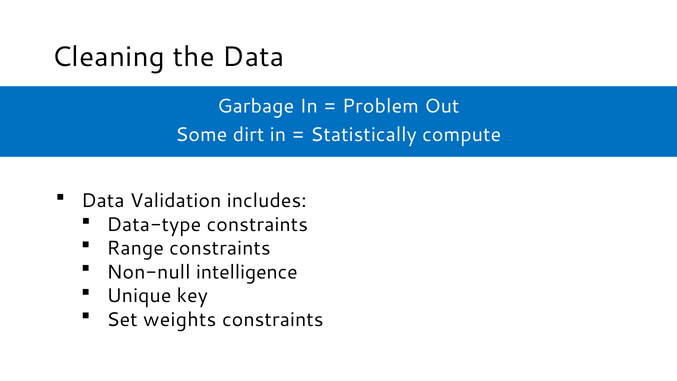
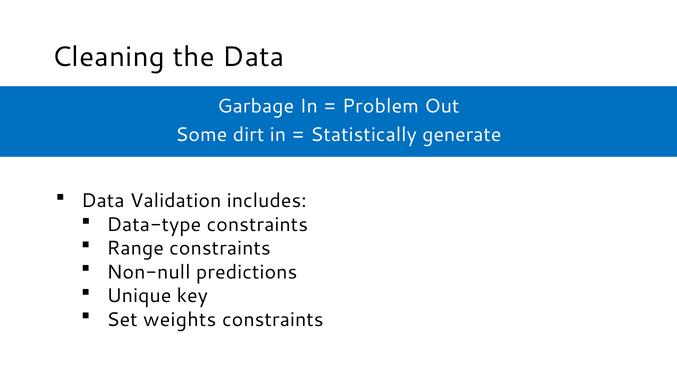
compute: compute -> generate
intelligence: intelligence -> predictions
